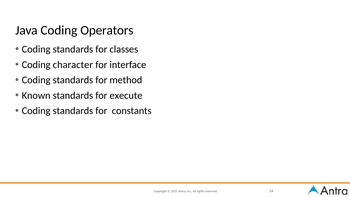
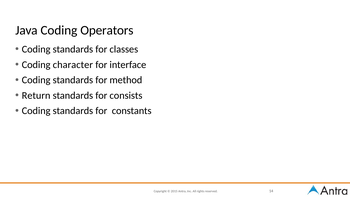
Known: Known -> Return
execute: execute -> consists
